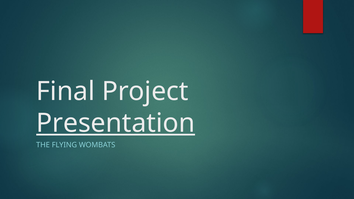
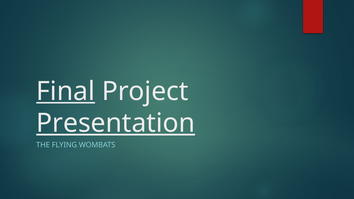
Final underline: none -> present
